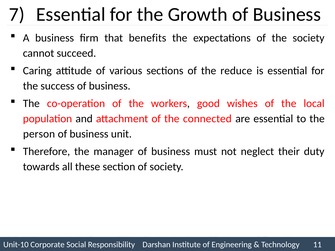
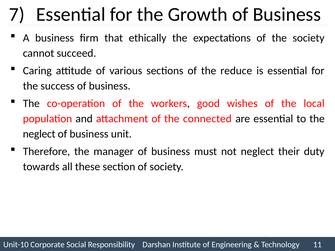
benefits: benefits -> ethically
person at (39, 134): person -> neglect
